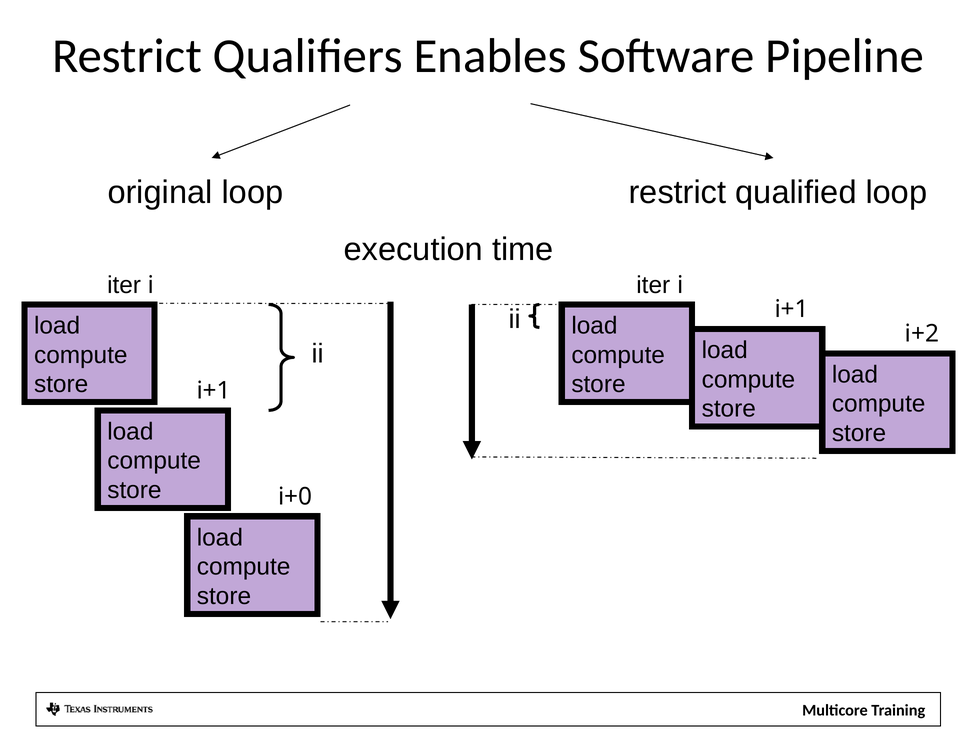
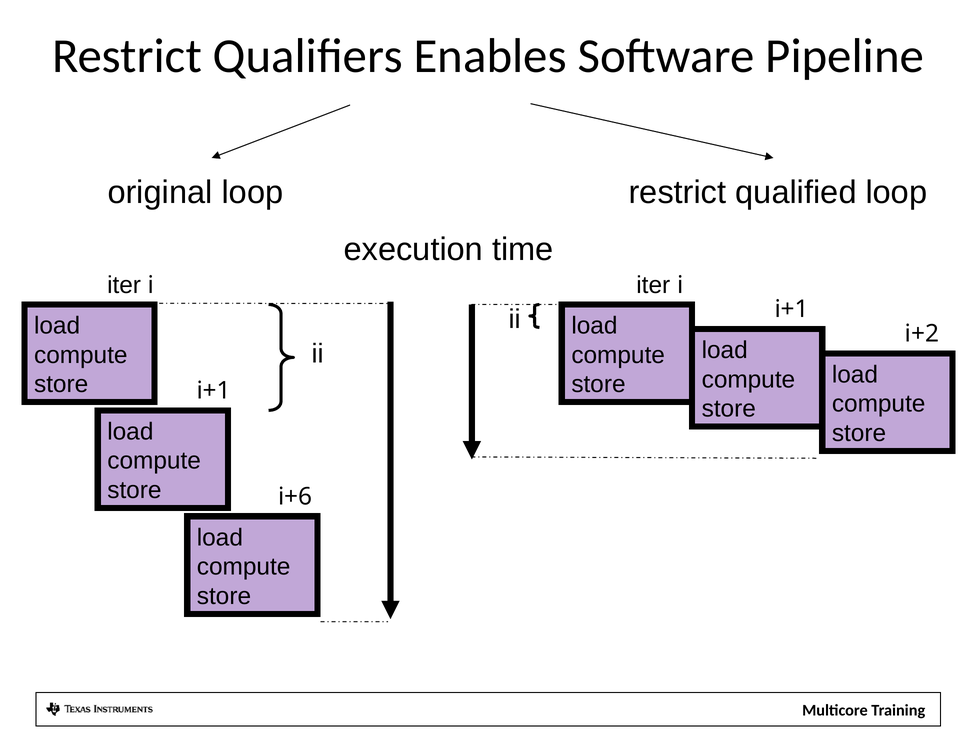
i+0: i+0 -> i+6
